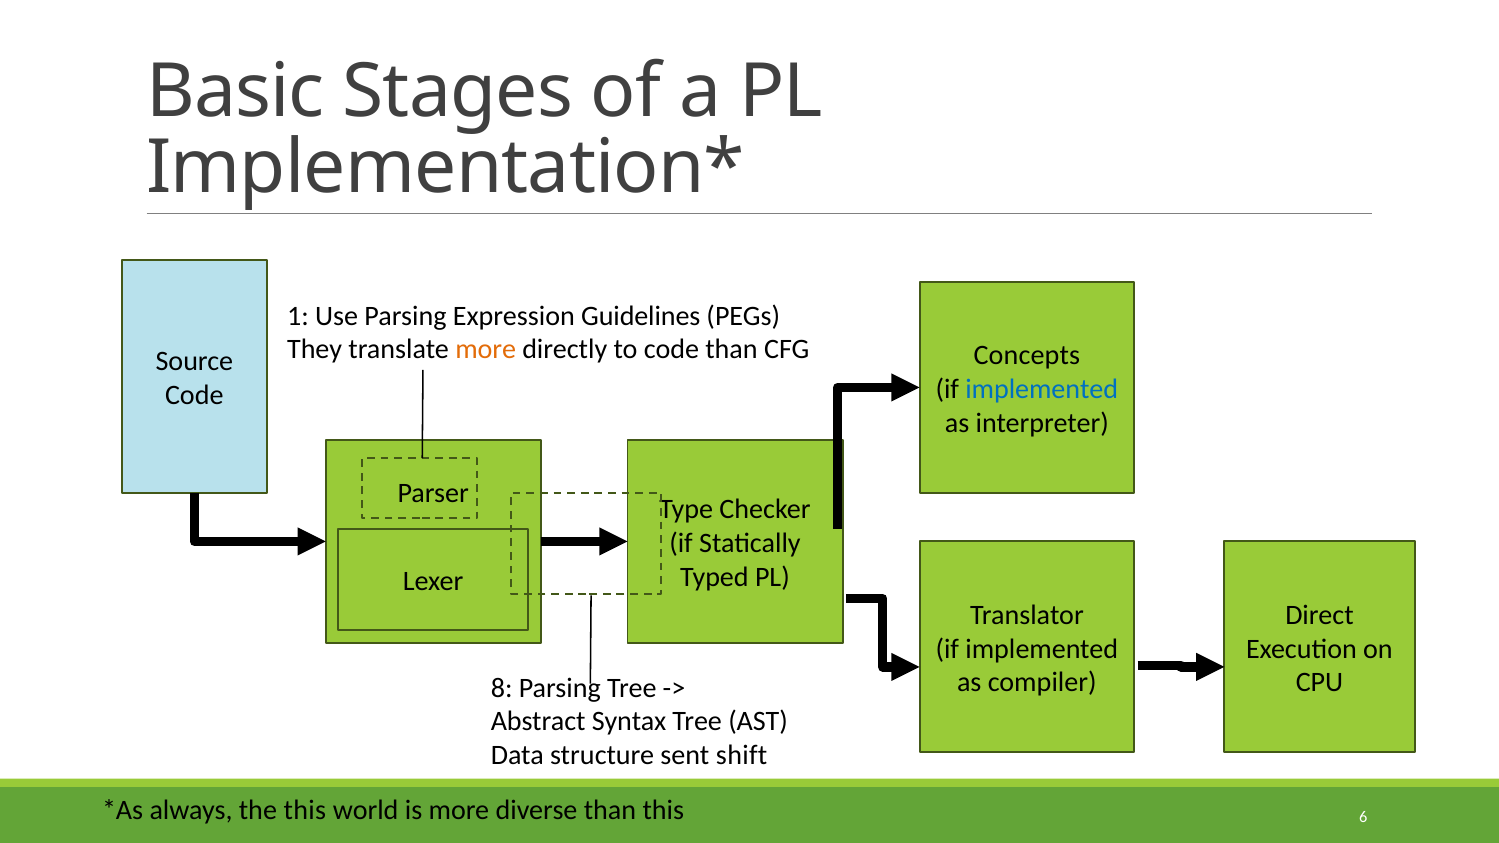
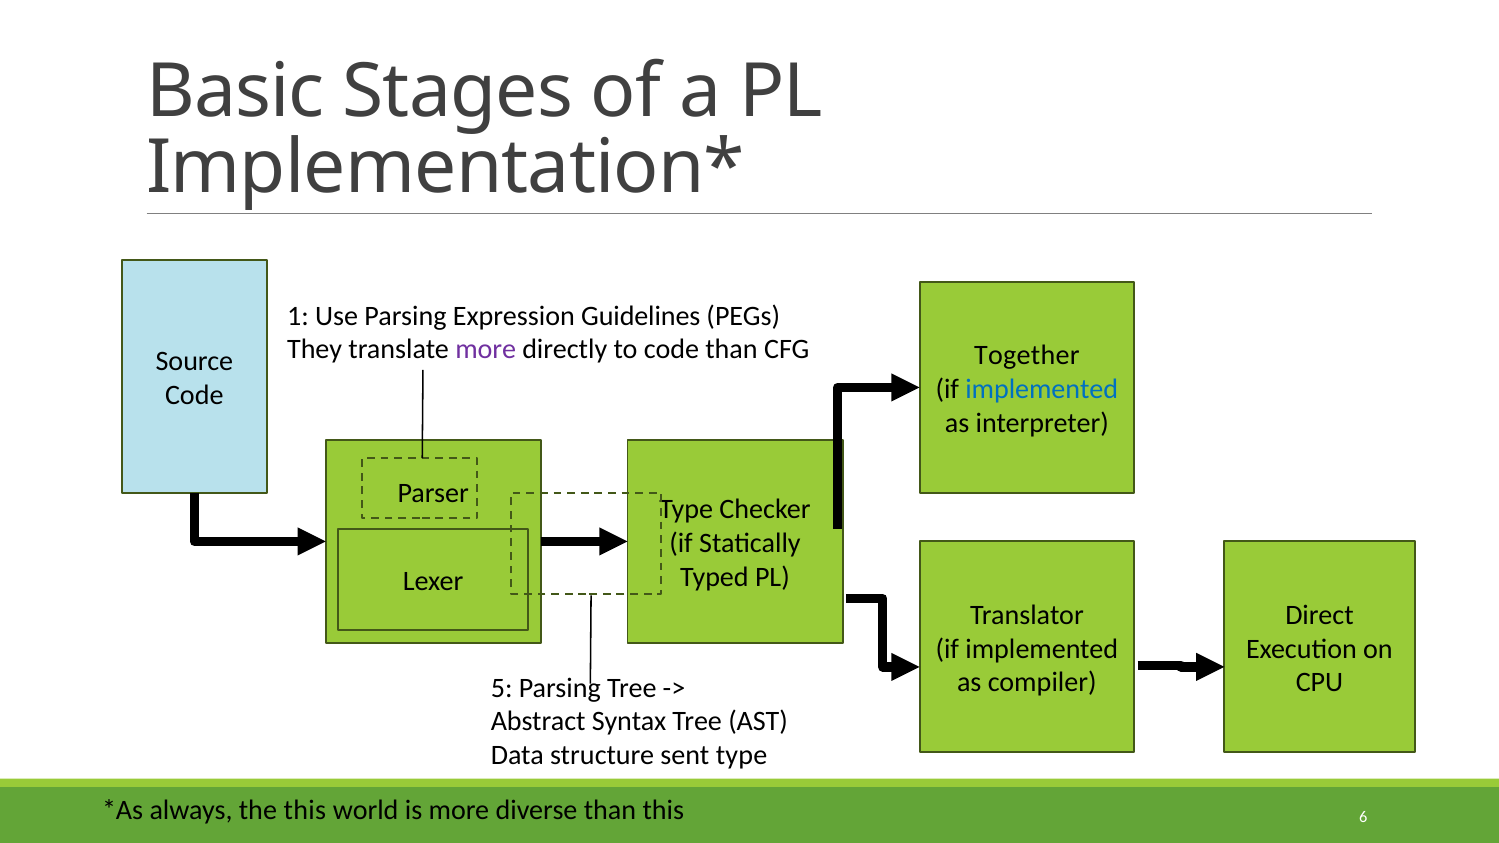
more at (486, 350) colour: orange -> purple
Concepts: Concepts -> Together
8: 8 -> 5
sent shift: shift -> type
